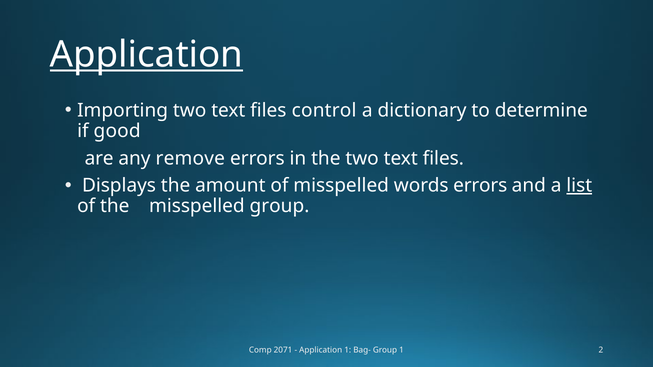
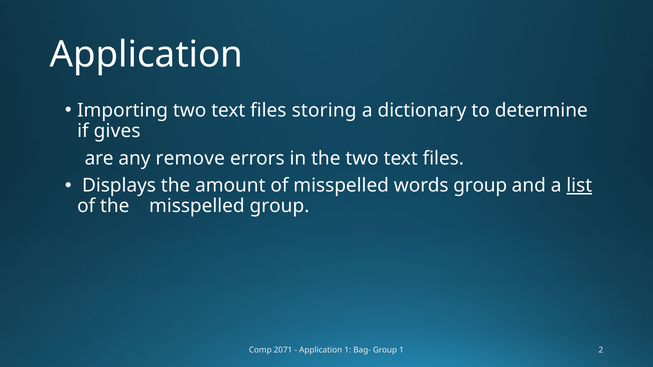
Application at (146, 55) underline: present -> none
control: control -> storing
good: good -> gives
words errors: errors -> group
